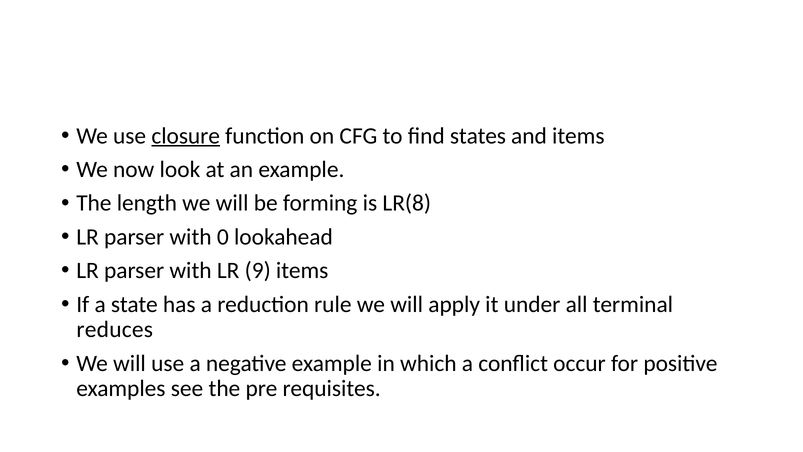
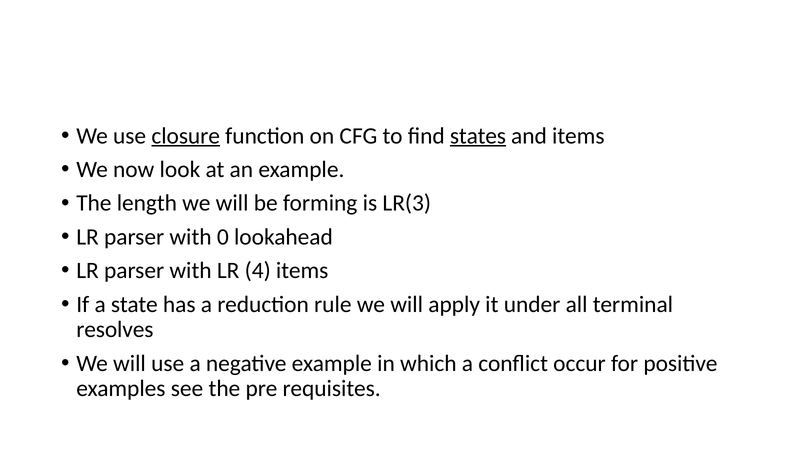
states underline: none -> present
LR(8: LR(8 -> LR(3
9: 9 -> 4
reduces: reduces -> resolves
